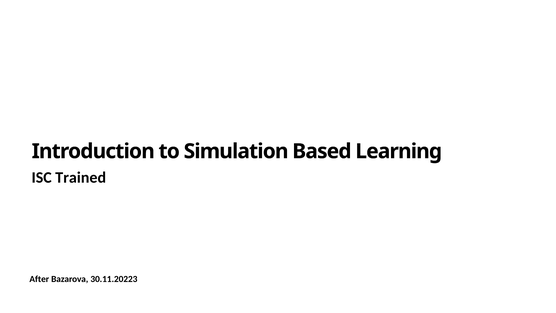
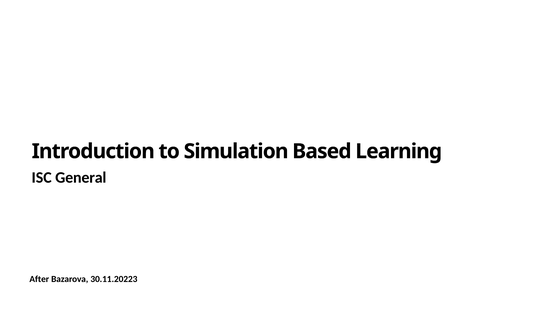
Trained: Trained -> General
